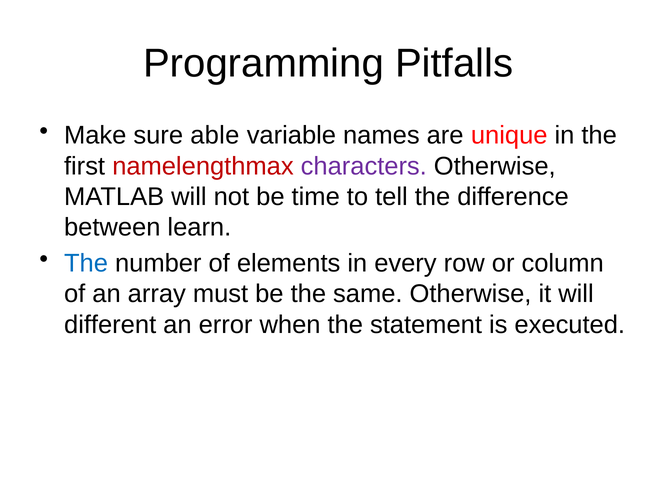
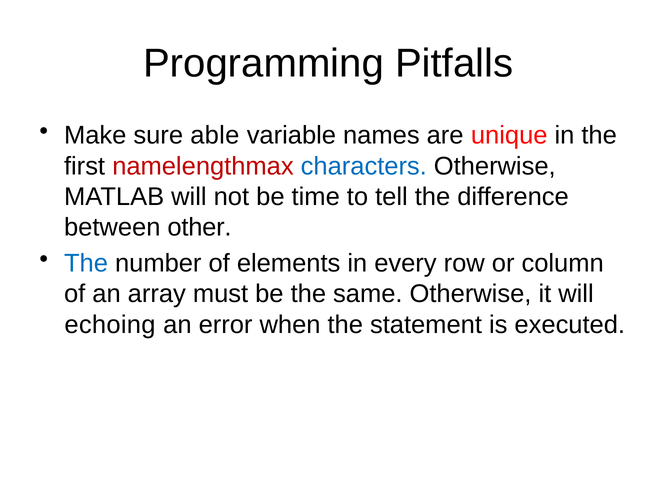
characters colour: purple -> blue
learn: learn -> other
different: different -> echoing
